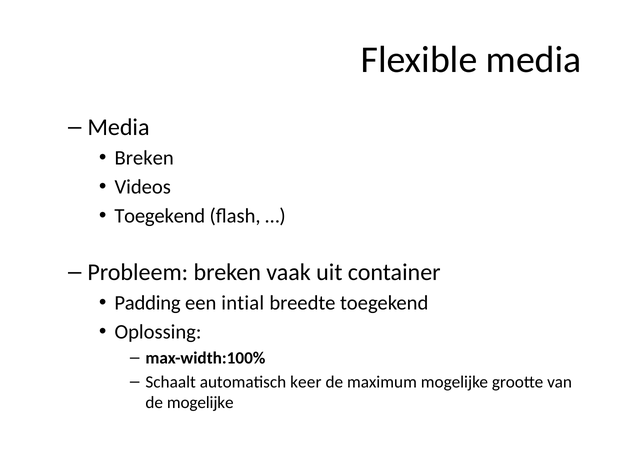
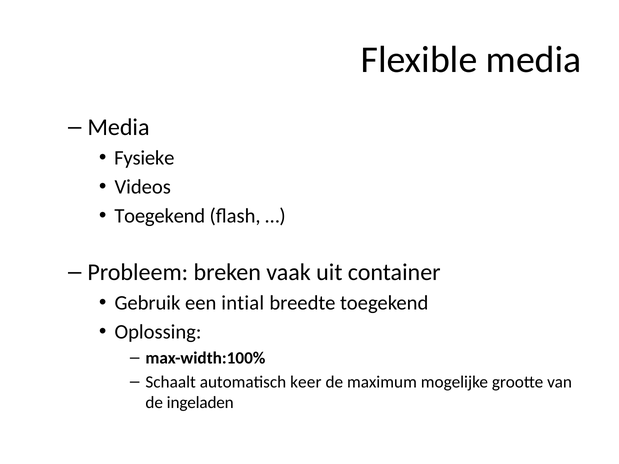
Breken at (144, 158): Breken -> Fysieke
Padding: Padding -> Gebruik
de mogelijke: mogelijke -> ingeladen
